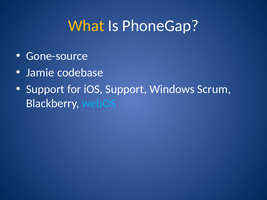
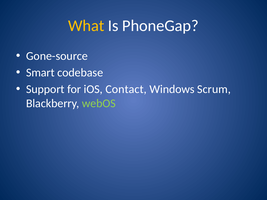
Jamie: Jamie -> Smart
iOS Support: Support -> Contact
webOS colour: light blue -> light green
